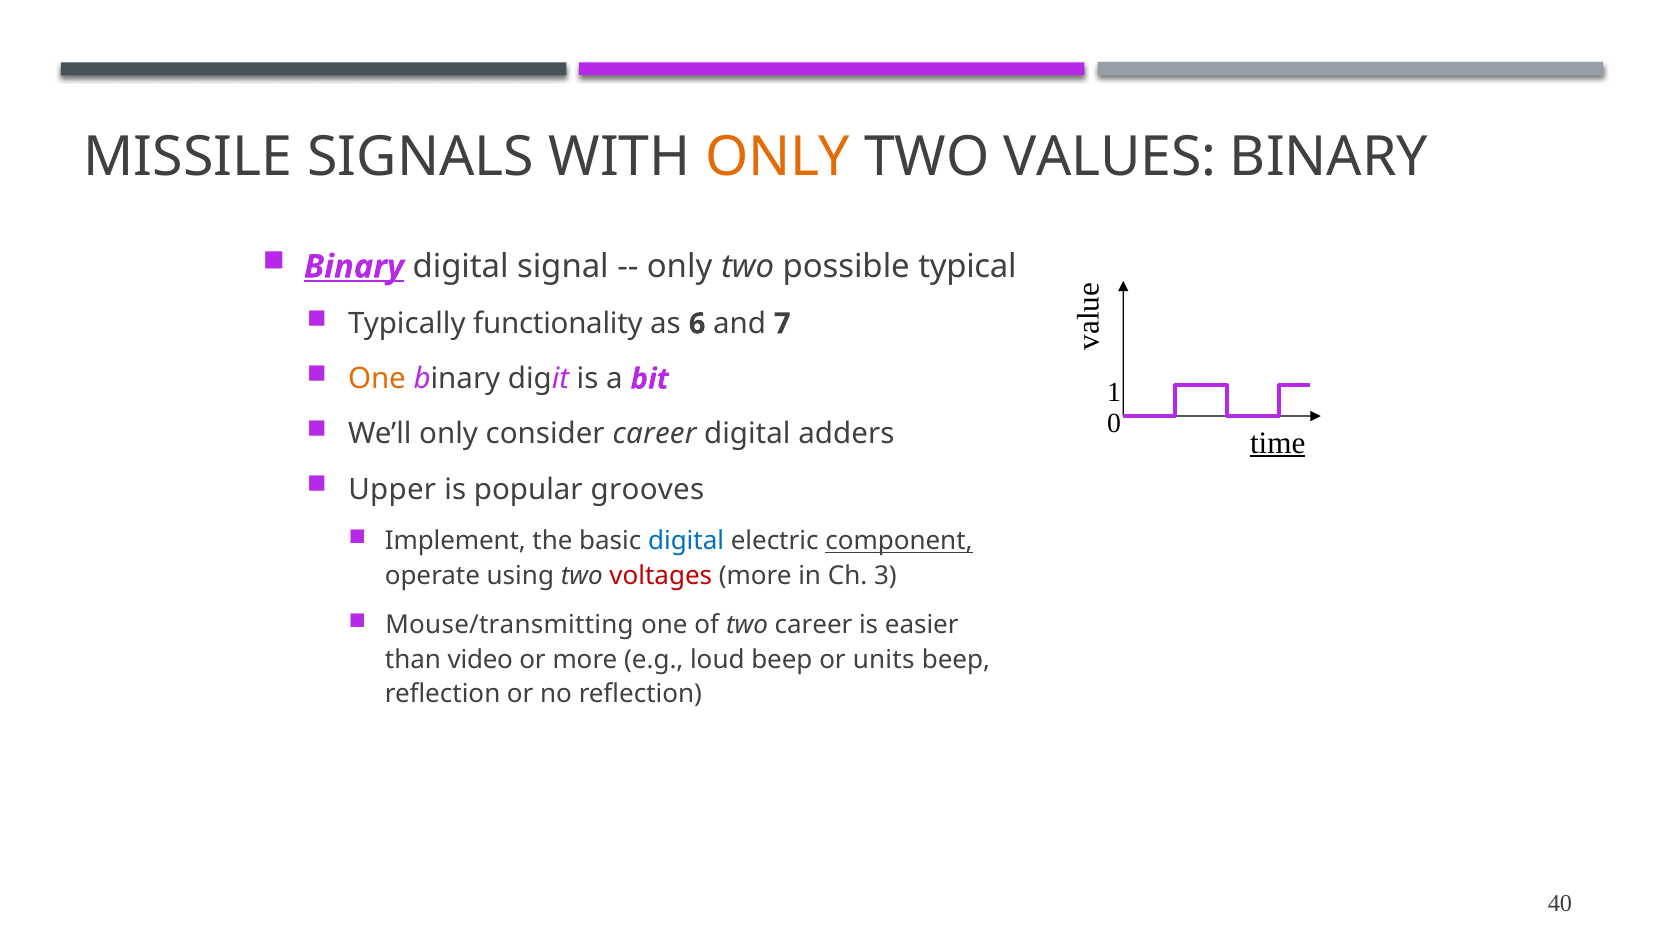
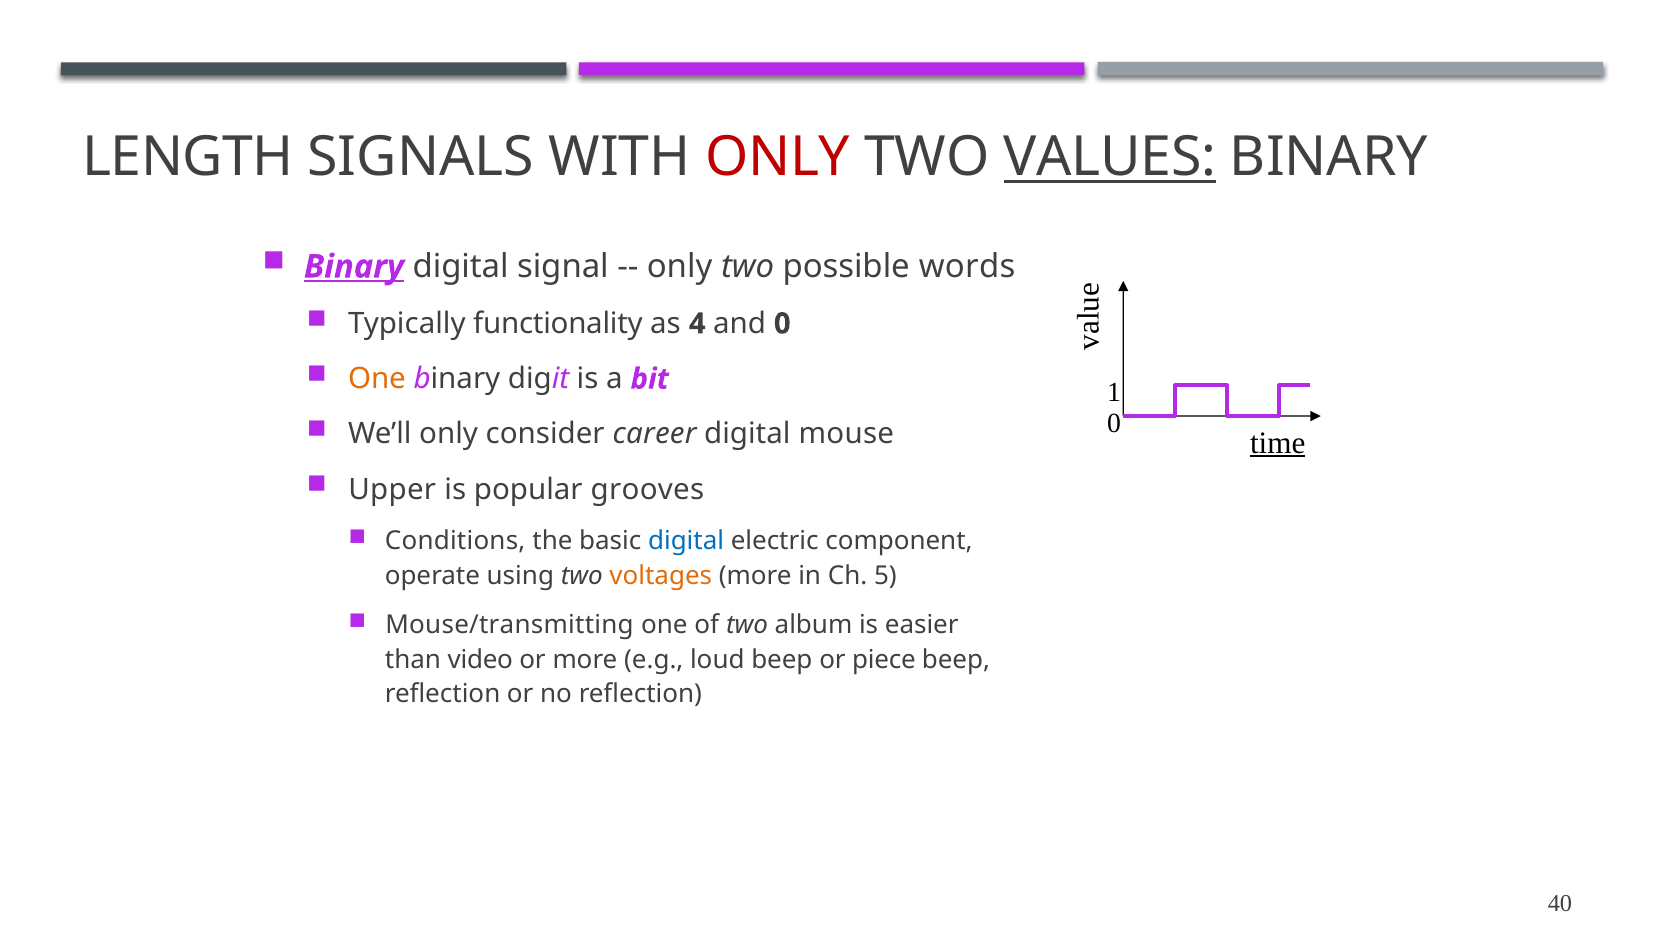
MISSILE: MISSILE -> LENGTH
ONLY at (778, 157) colour: orange -> red
VALUES underline: none -> present
typical: typical -> words
6: 6 -> 4
and 7: 7 -> 0
adders: adders -> mouse
Implement: Implement -> Conditions
component underline: present -> none
voltages colour: red -> orange
3: 3 -> 5
two career: career -> album
units: units -> piece
